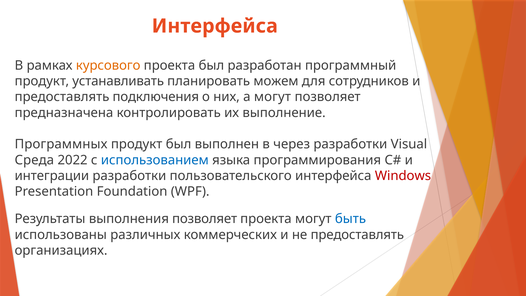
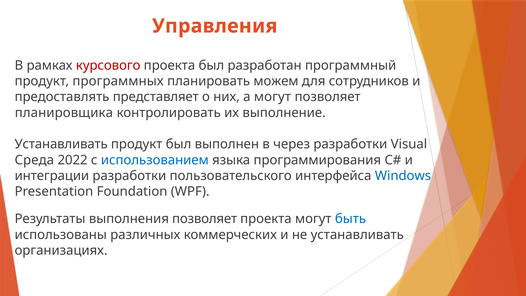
Интерфейса at (215, 26): Интерфейса -> Управления
курсового colour: orange -> red
устанавливать: устанавливать -> программных
подключения: подключения -> представляет
предназначена: предназначена -> планировщика
Программных at (61, 144): Программных -> Устанавливать
Windows colour: red -> blue
не предоставлять: предоставлять -> устанавливать
